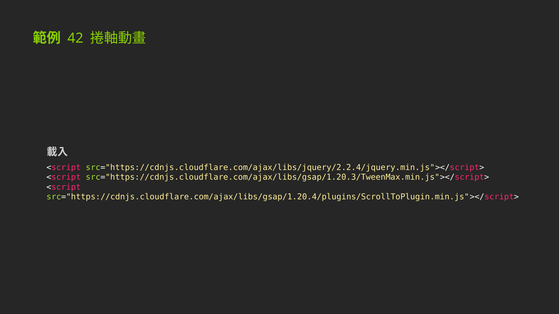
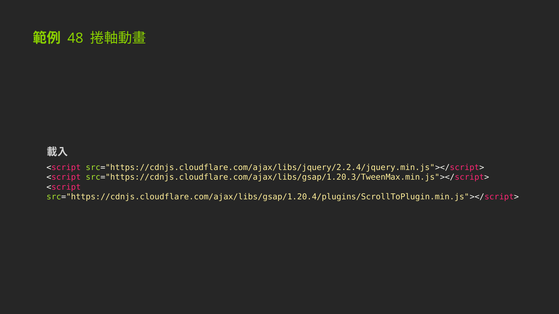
42: 42 -> 48
